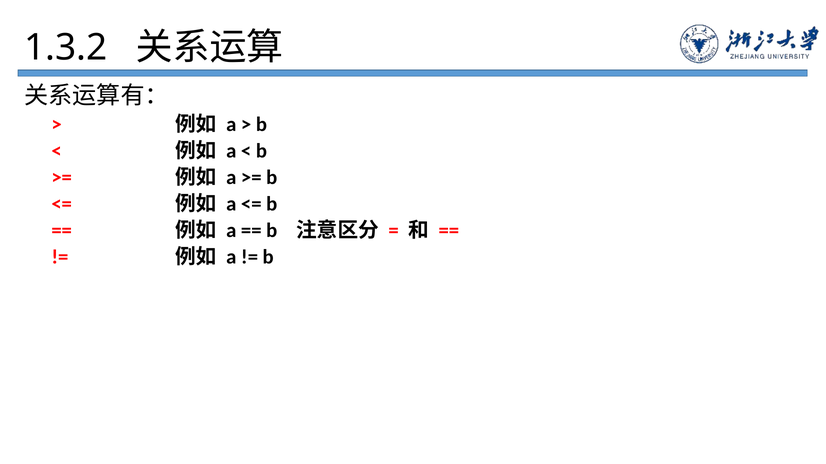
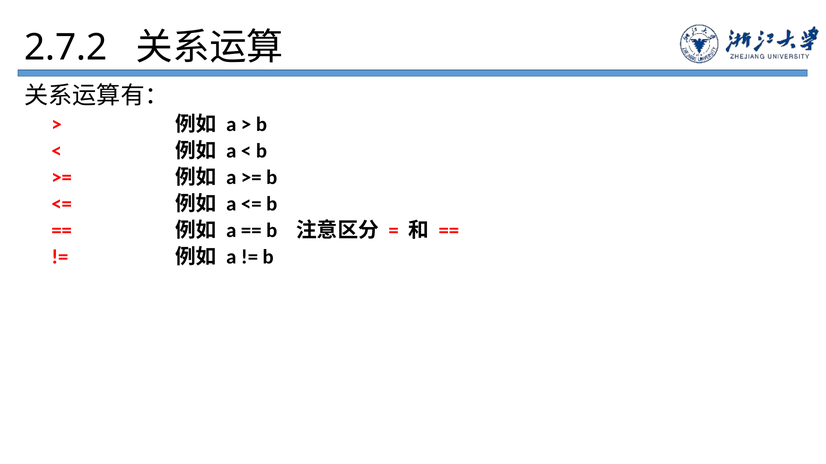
1.3.2: 1.3.2 -> 2.7.2
